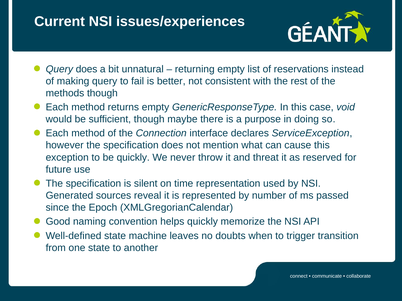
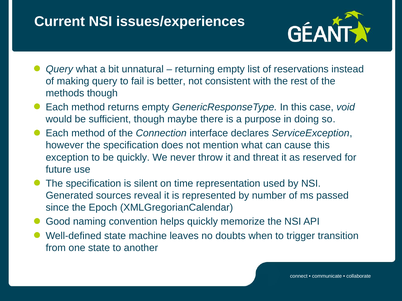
Query does: does -> what
